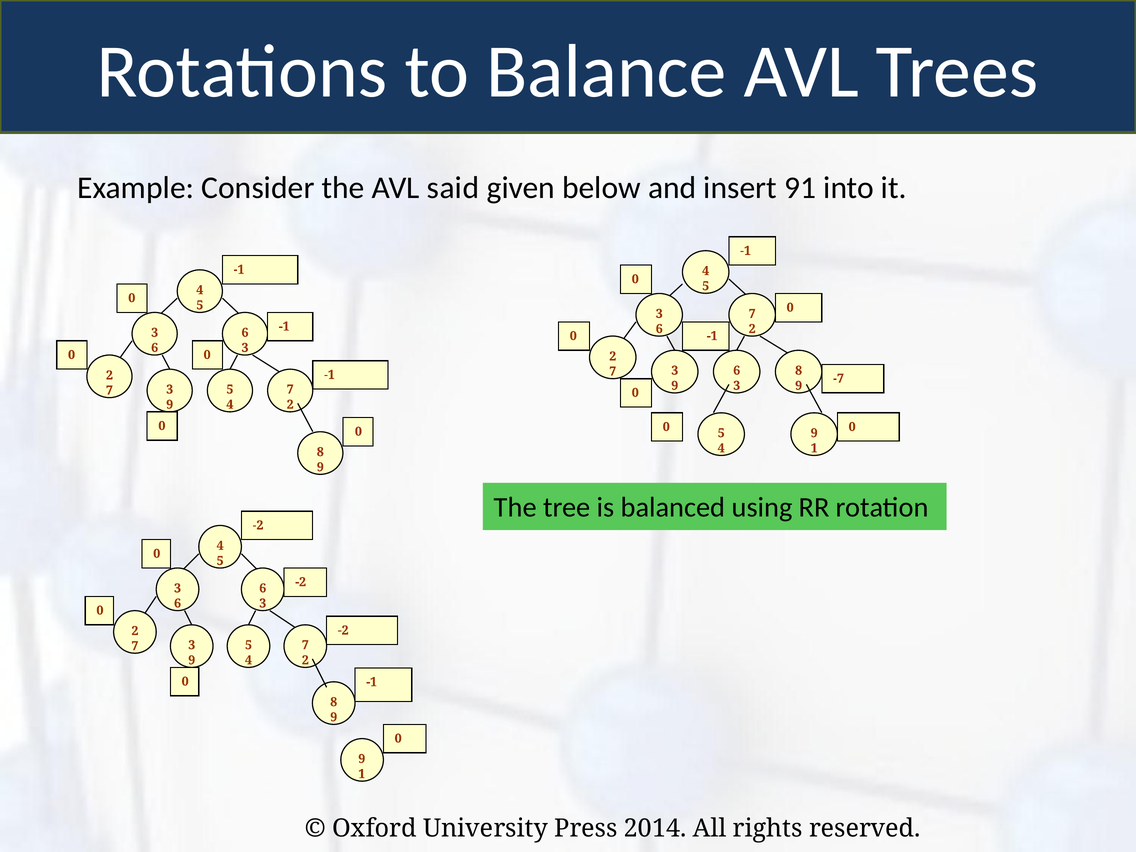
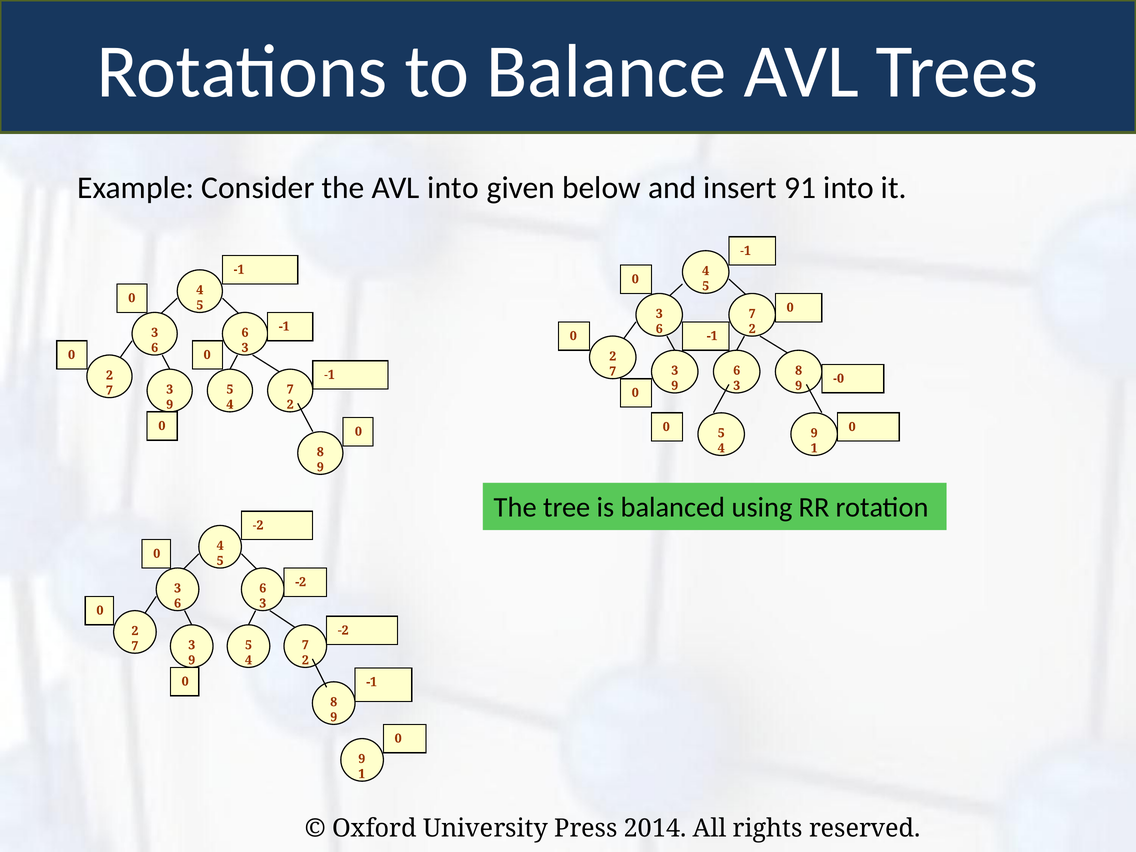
AVL said: said -> into
-7: -7 -> -0
